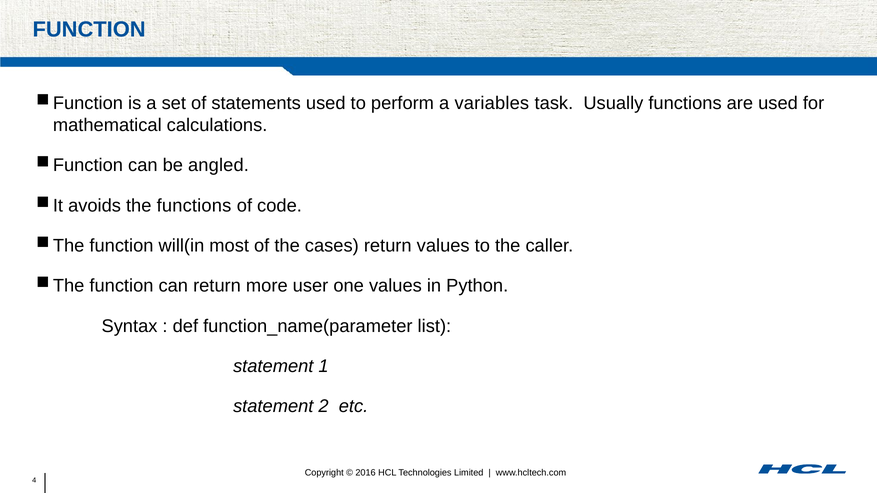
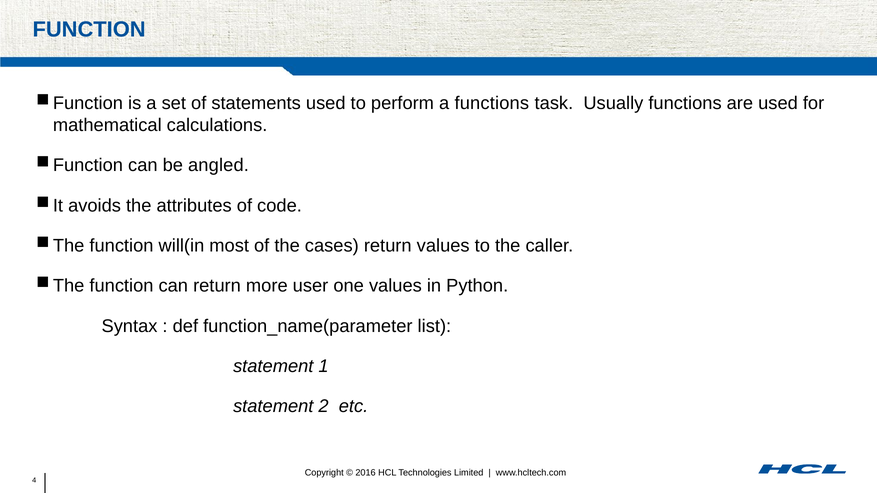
a variables: variables -> functions
the functions: functions -> attributes
